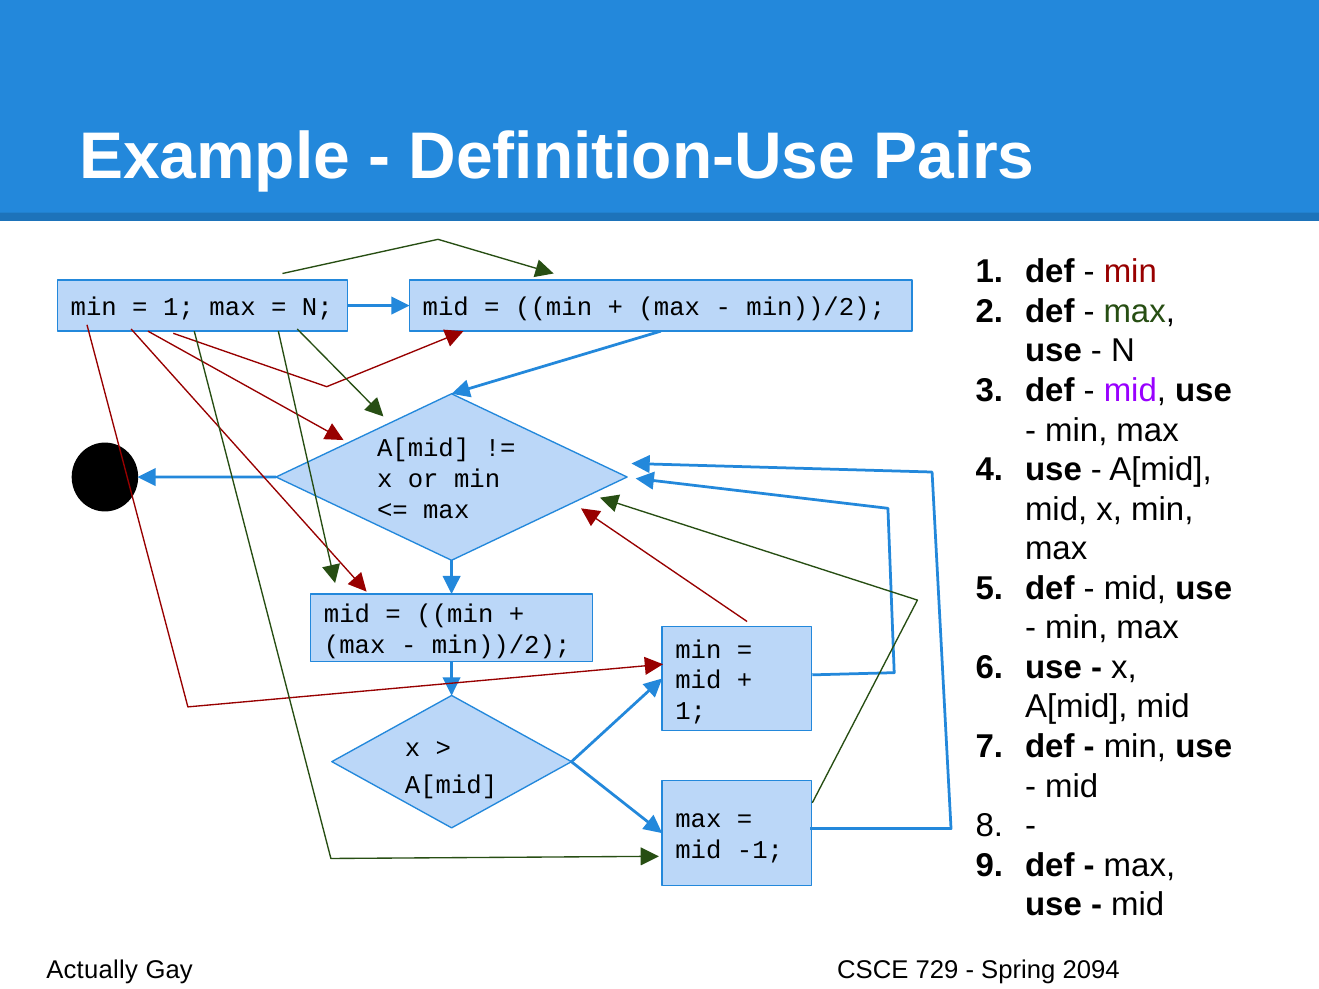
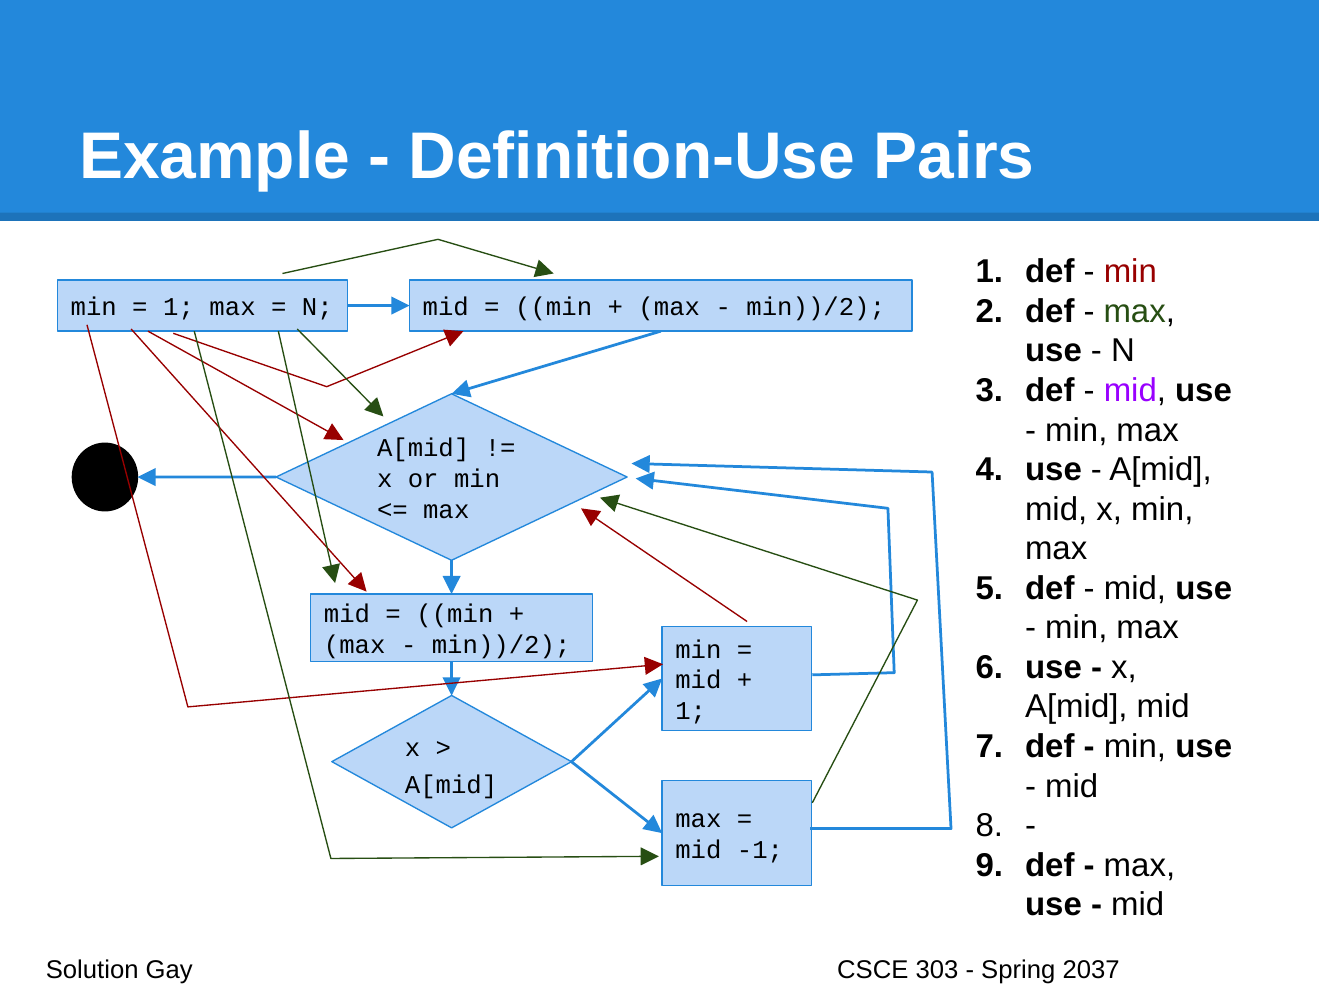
Actually: Actually -> Solution
729: 729 -> 303
2094: 2094 -> 2037
